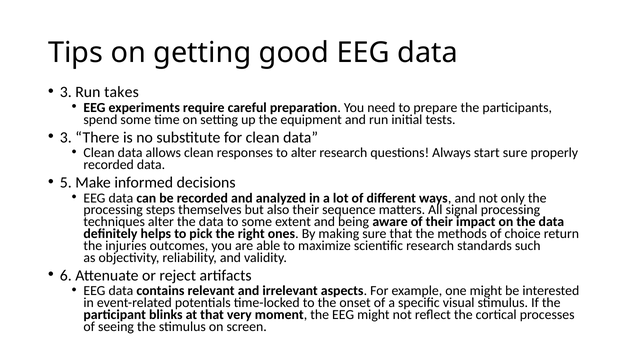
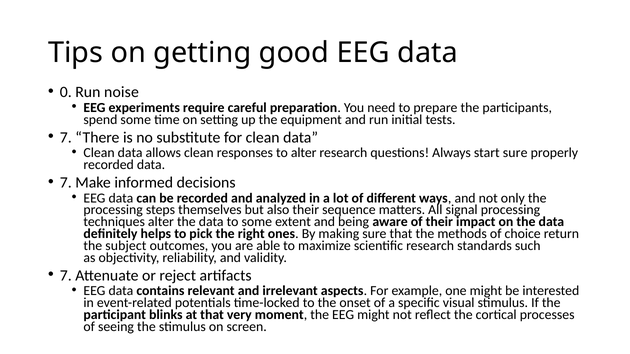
3 at (66, 92): 3 -> 0
takes: takes -> noise
3 at (66, 137): 3 -> 7
5 at (66, 183): 5 -> 7
injuries: injuries -> subject
6 at (66, 276): 6 -> 7
